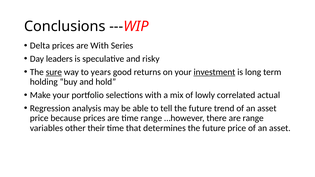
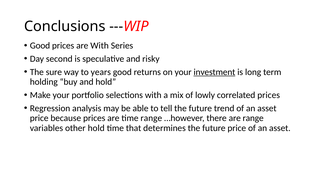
Delta at (40, 46): Delta -> Good
leaders: leaders -> second
sure underline: present -> none
correlated actual: actual -> prices
other their: their -> hold
